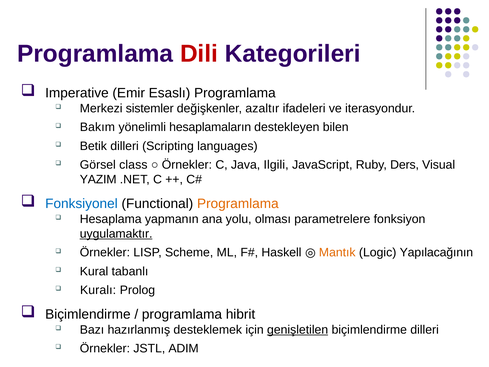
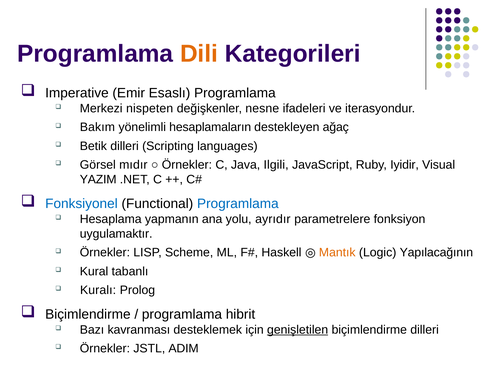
Dili colour: red -> orange
sistemler: sistemler -> nispeten
azaltır: azaltır -> nesne
bilen: bilen -> ağaç
class: class -> mıdır
Ders: Ders -> Iyidir
Programlama at (238, 204) colour: orange -> blue
olması: olması -> ayrıdır
uygulamaktır underline: present -> none
hazırlanmış: hazırlanmış -> kavranması
